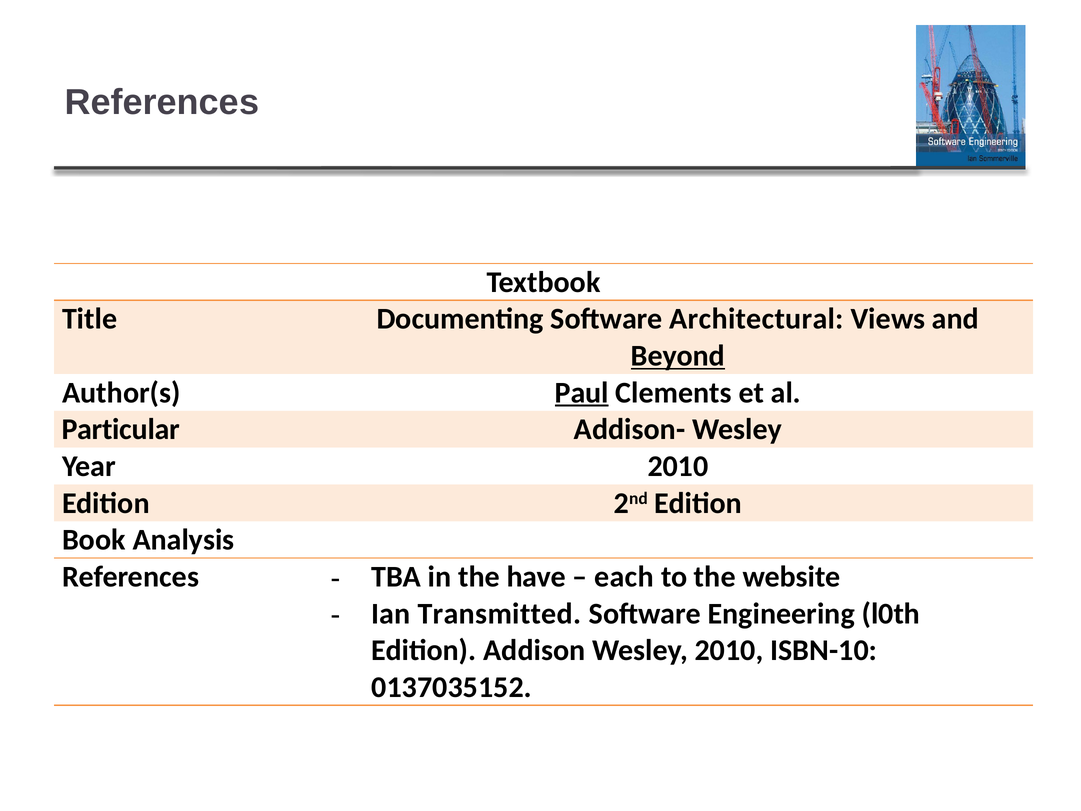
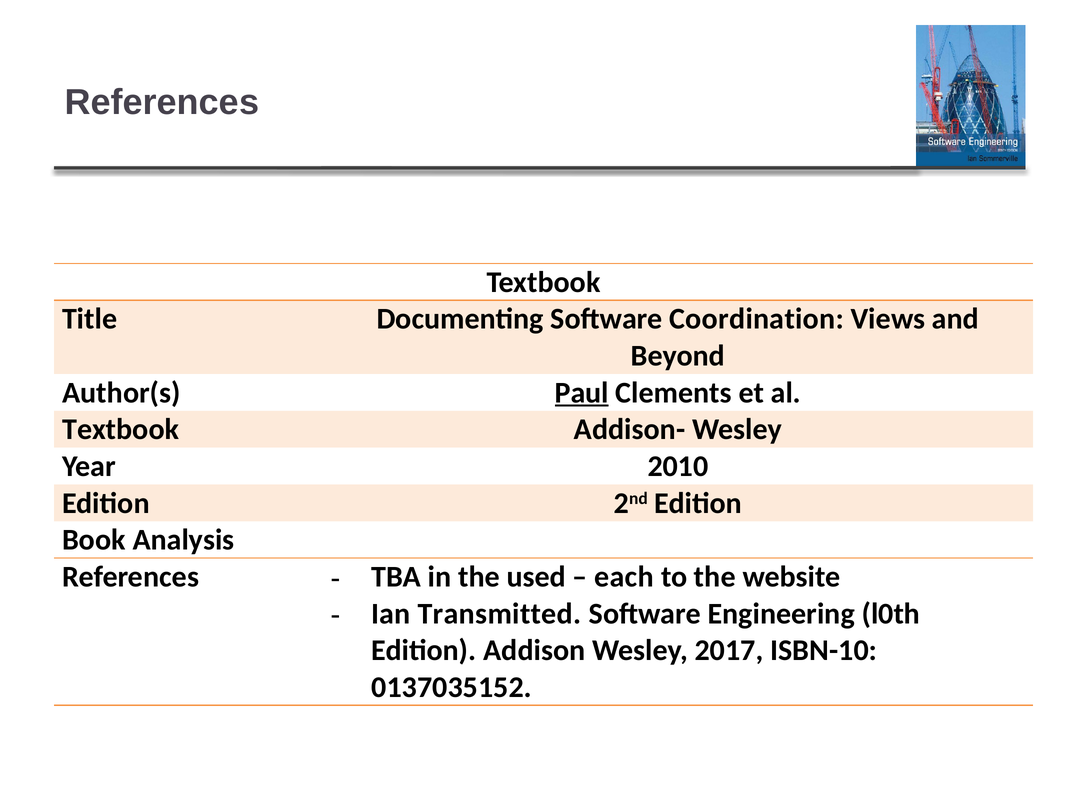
Architectural: Architectural -> Coordination
Beyond underline: present -> none
Particular at (121, 429): Particular -> Textbook
have: have -> used
Wesley 2010: 2010 -> 2017
